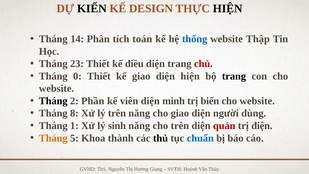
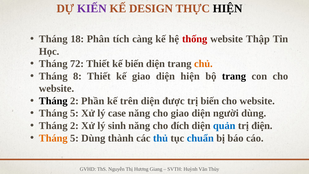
KIẾN colour: black -> purple
14: 14 -> 18
toán: toán -> càng
thống colour: blue -> red
23: 23 -> 72
kế điều: điều -> biến
chủ colour: red -> orange
0: 0 -> 8
viên: viên -> trên
minh: minh -> được
8 at (74, 113): 8 -> 5
lý trên: trên -> case
1 at (74, 126): 1 -> 2
cho trên: trên -> đích
quản colour: red -> blue
5 Khoa: Khoa -> Dùng
thủ colour: black -> blue
